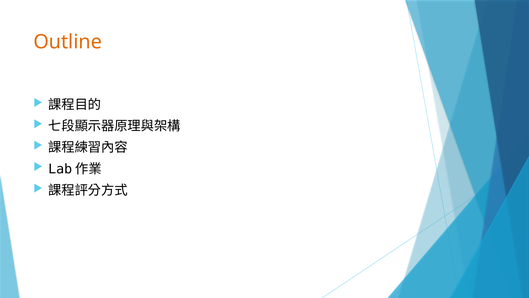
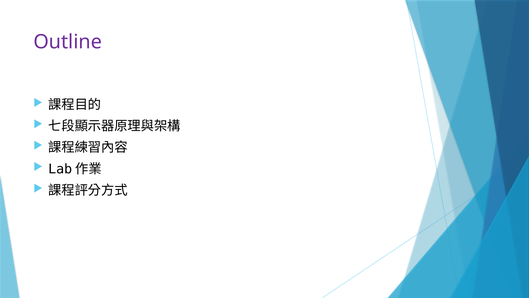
Outline colour: orange -> purple
